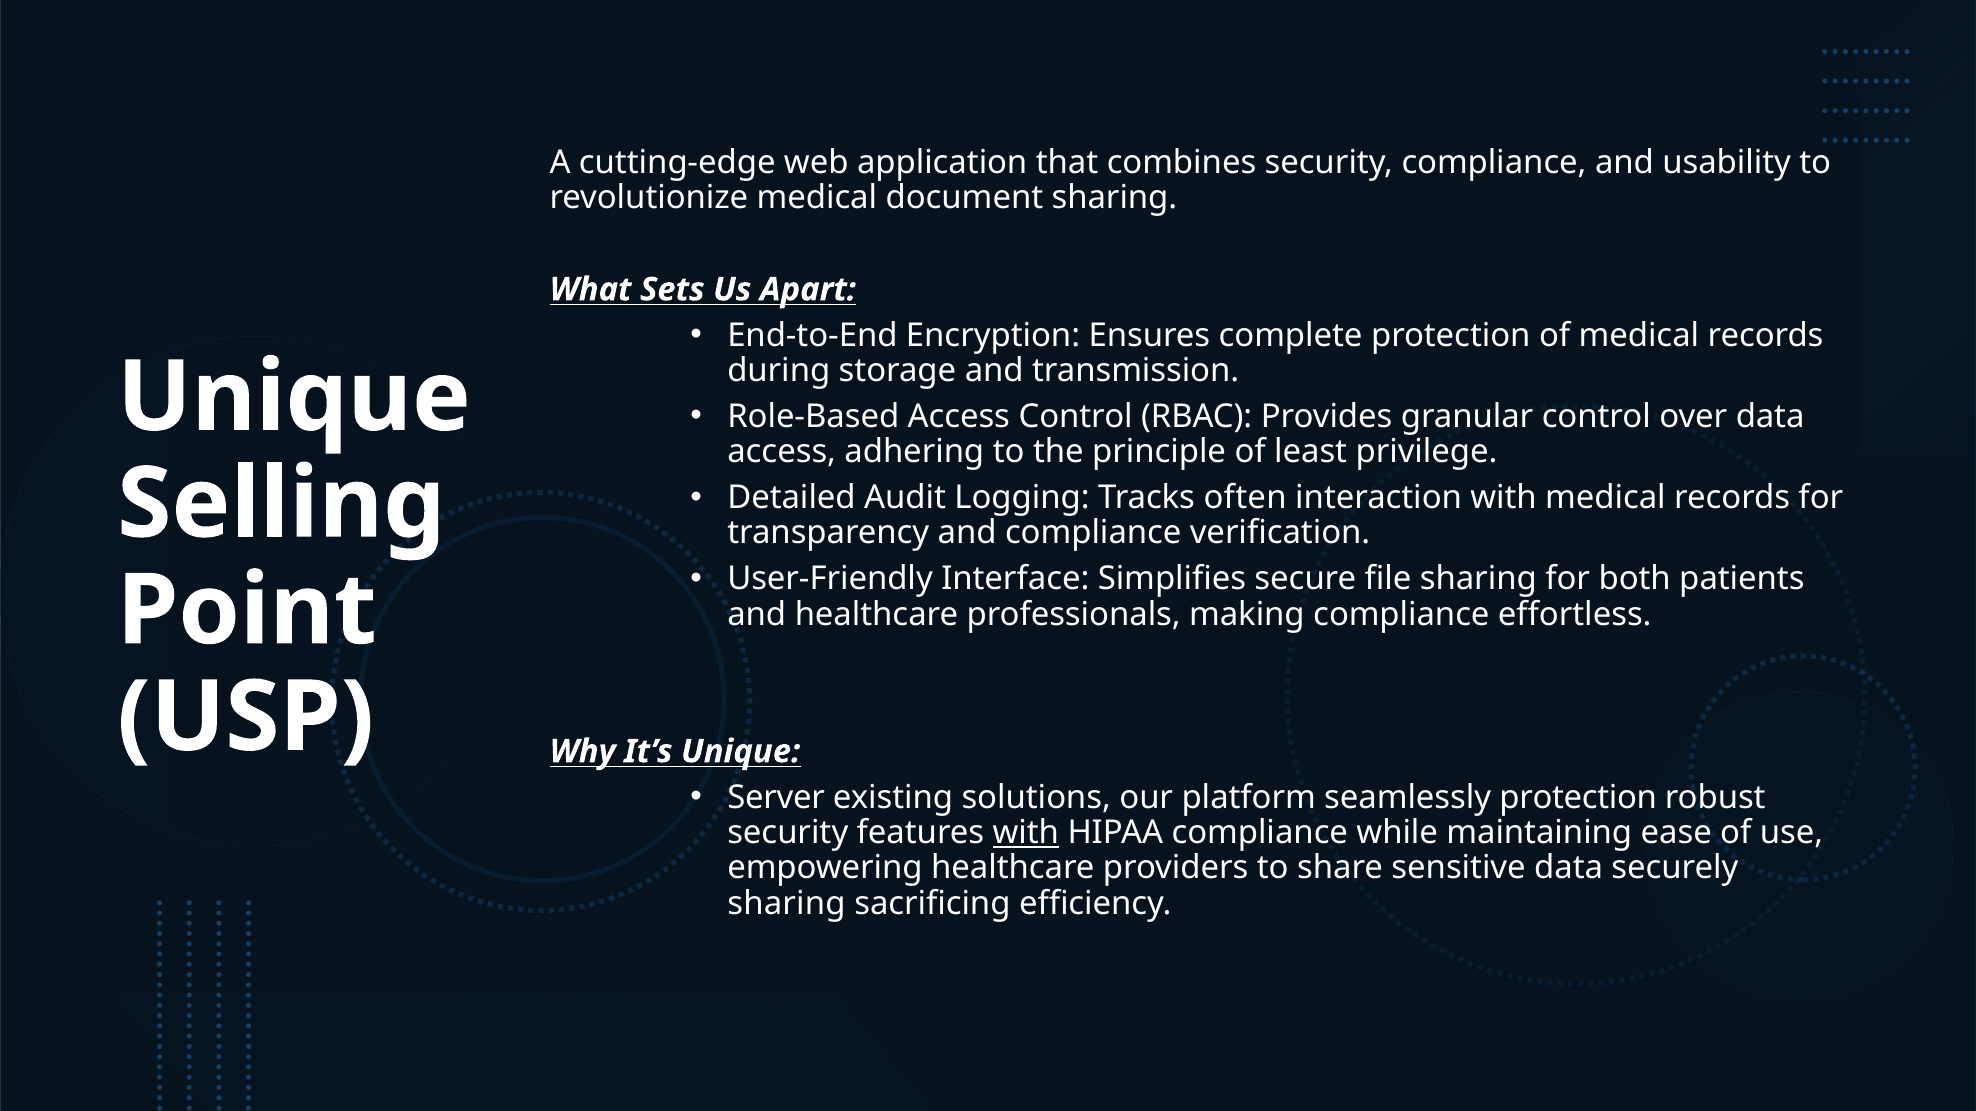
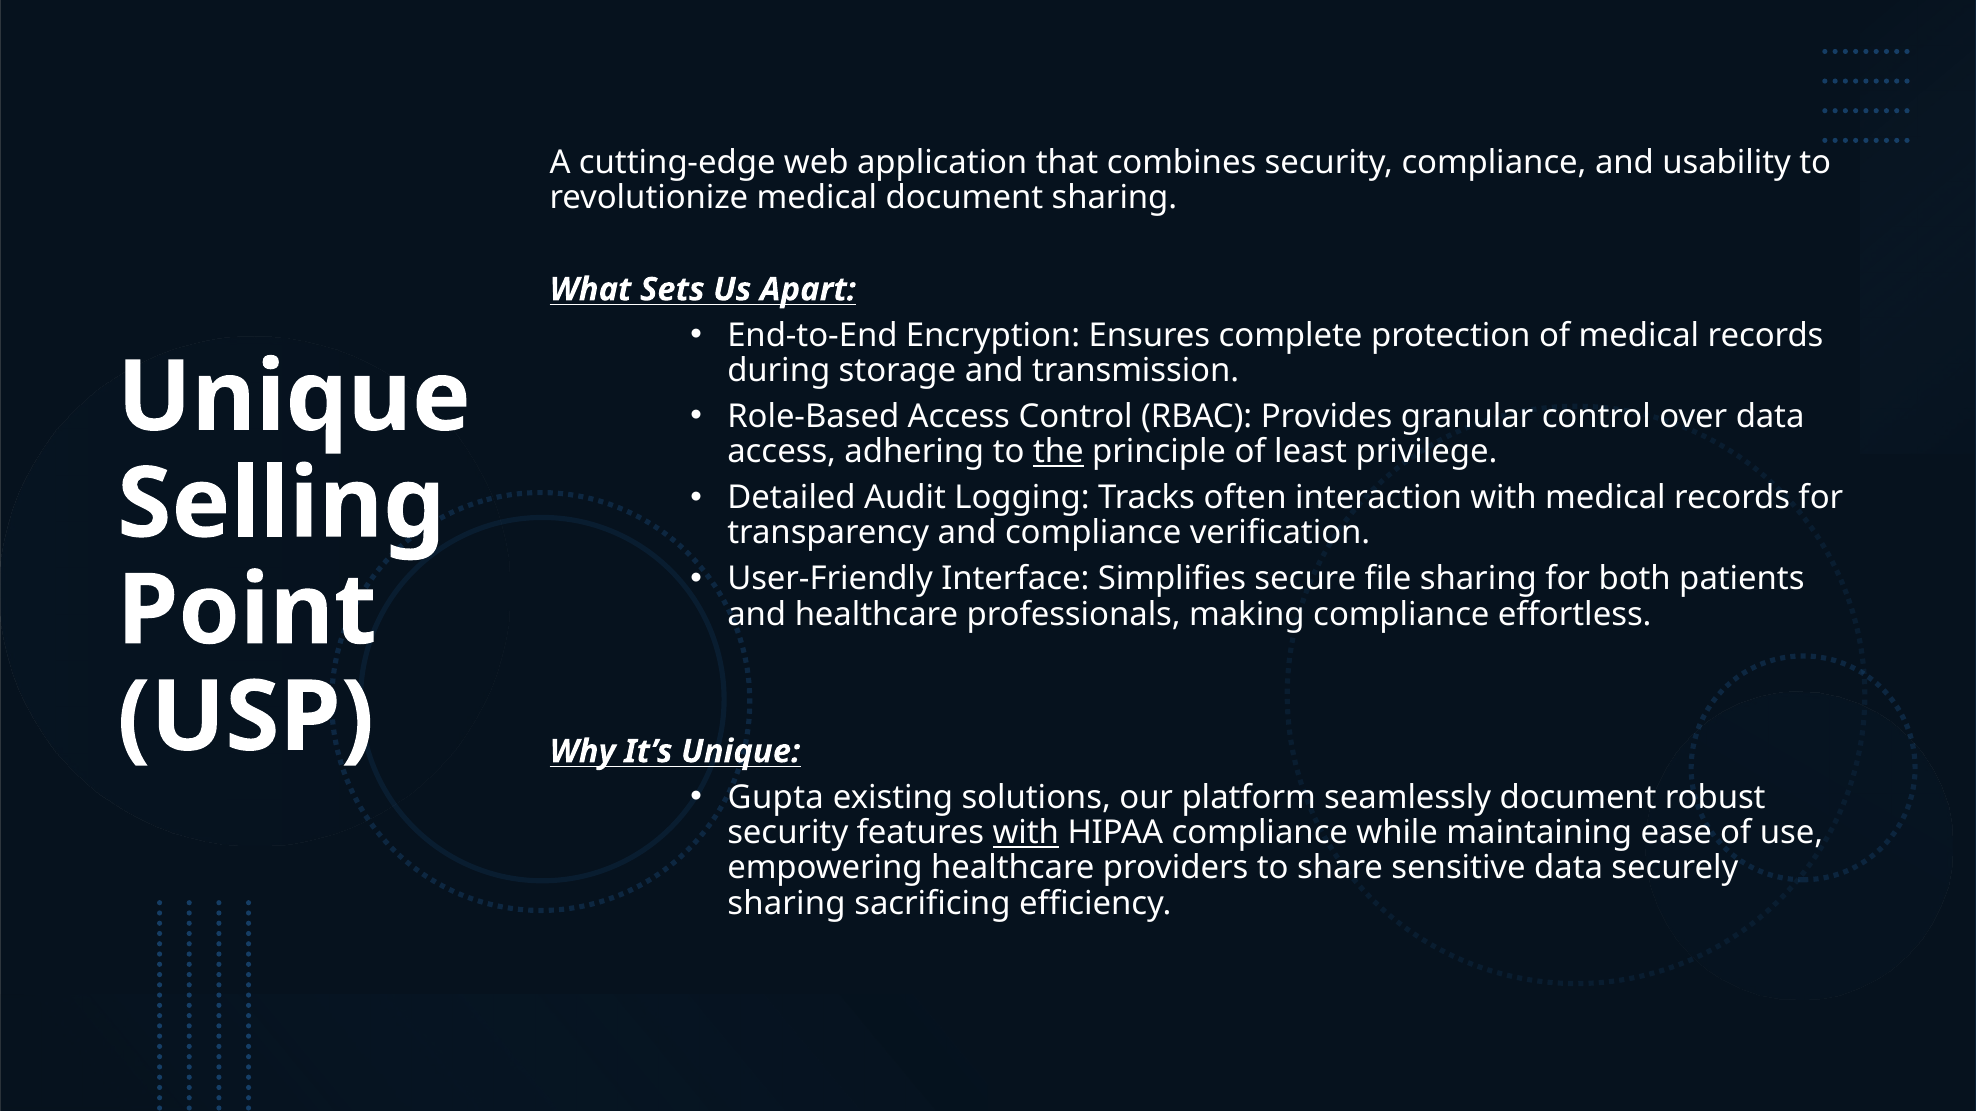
the underline: none -> present
Server: Server -> Gupta
seamlessly protection: protection -> document
